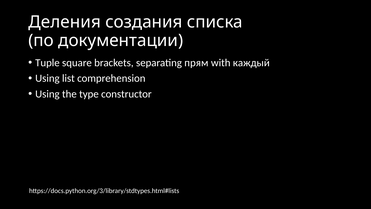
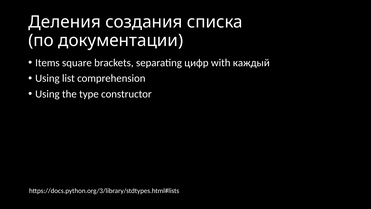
Tuple: Tuple -> Items
прям: прям -> цифр
